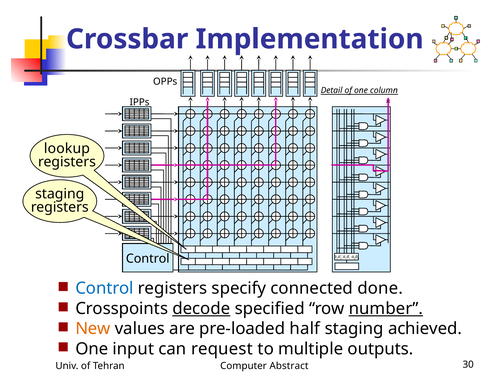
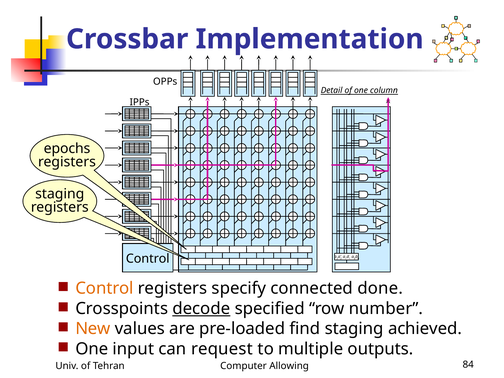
lookup: lookup -> epochs
Control at (105, 288) colour: blue -> orange
number underline: present -> none
half: half -> find
Abstract: Abstract -> Allowing
30: 30 -> 84
